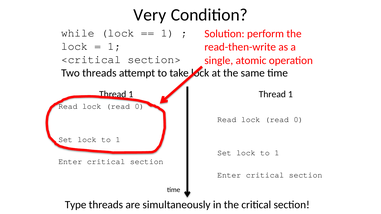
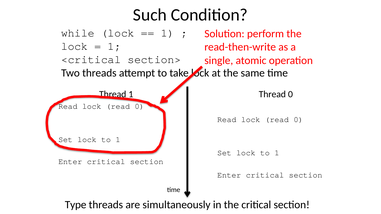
Very: Very -> Such
1 at (290, 94): 1 -> 0
